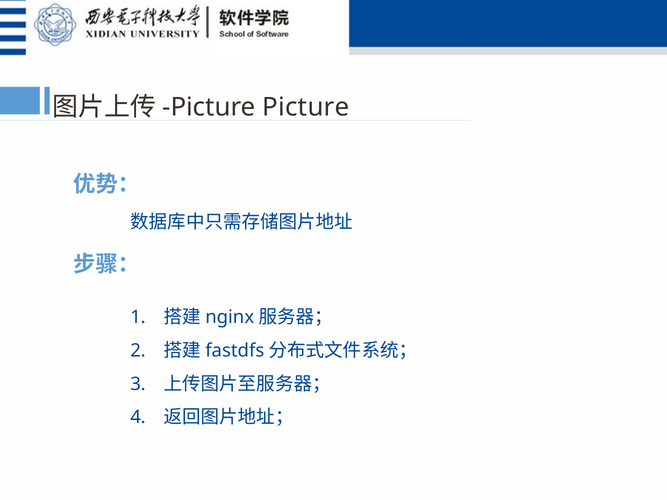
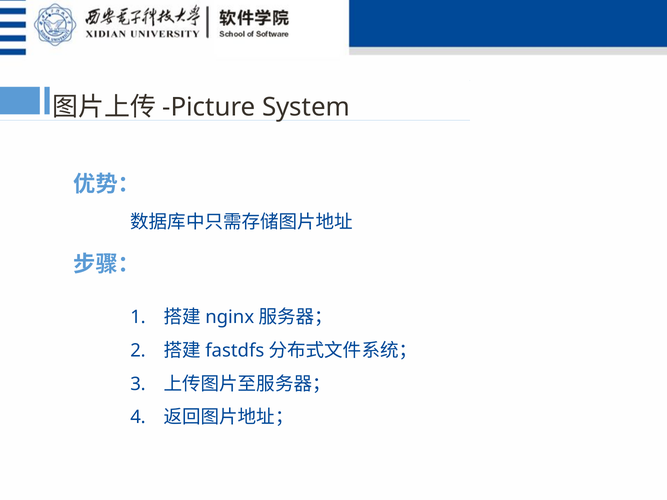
Picture at (306, 107): Picture -> System
